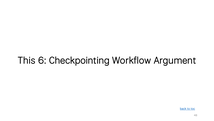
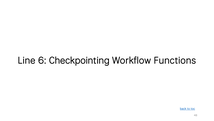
This: This -> Line
Argument: Argument -> Functions
